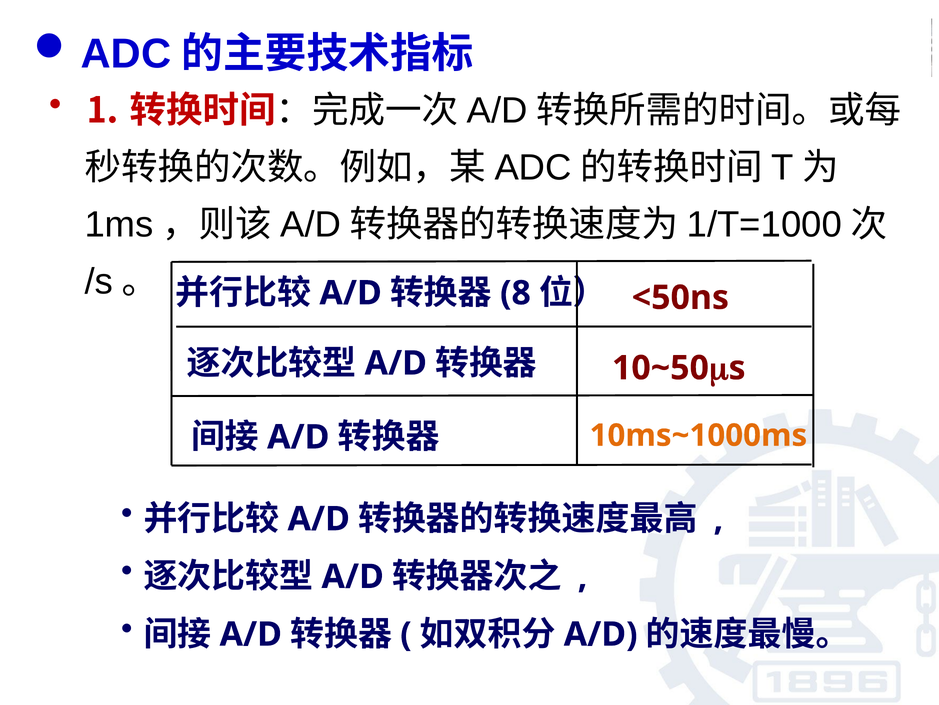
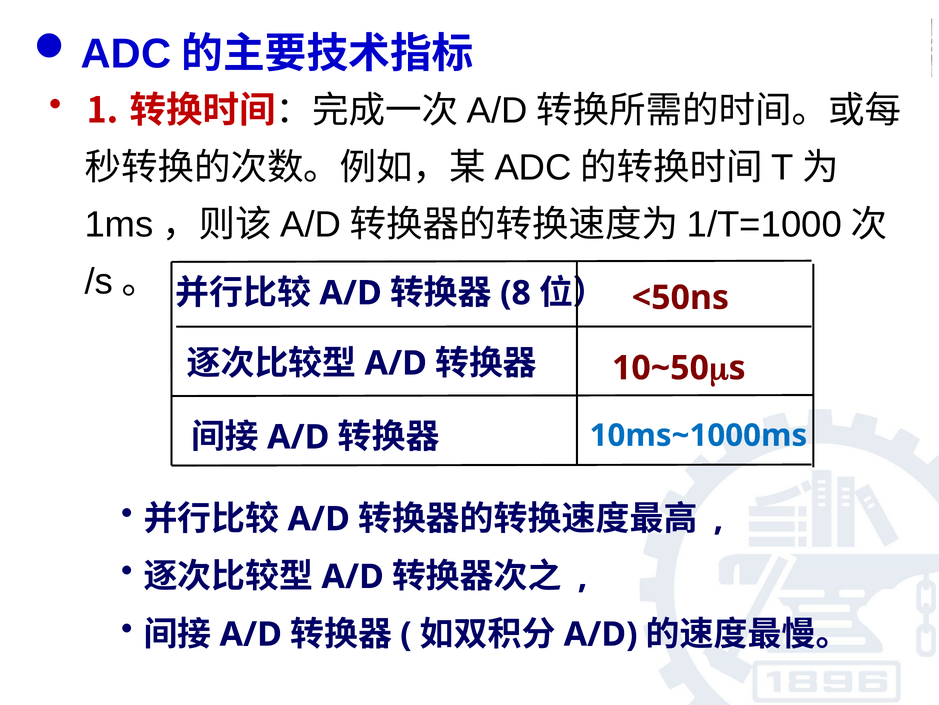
10ms~1000ms colour: orange -> blue
